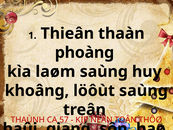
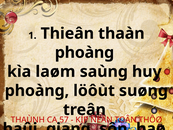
khoâng at (37, 91): khoâng -> phoàng
löôùt saùng: saùng -> suøng
